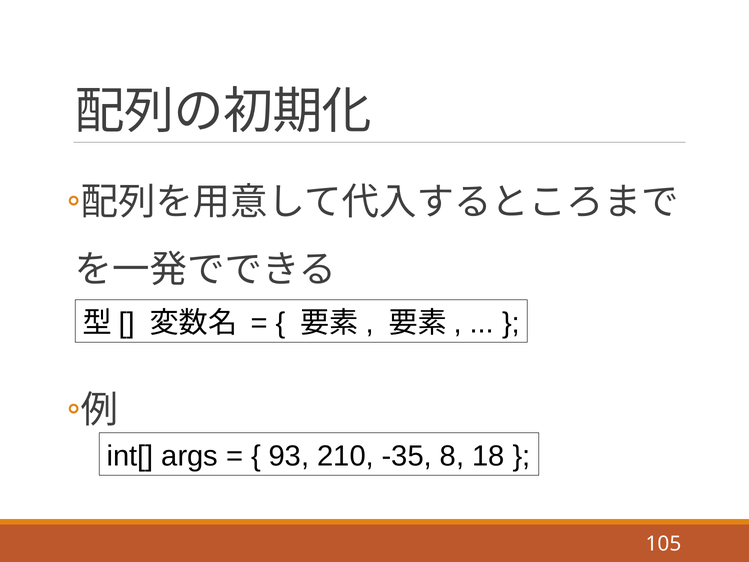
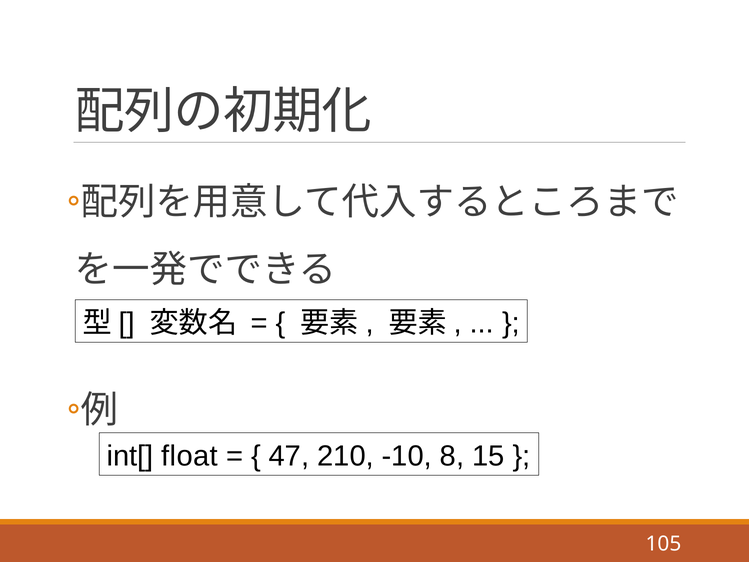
args: args -> float
93: 93 -> 47
-35: -35 -> -10
18: 18 -> 15
